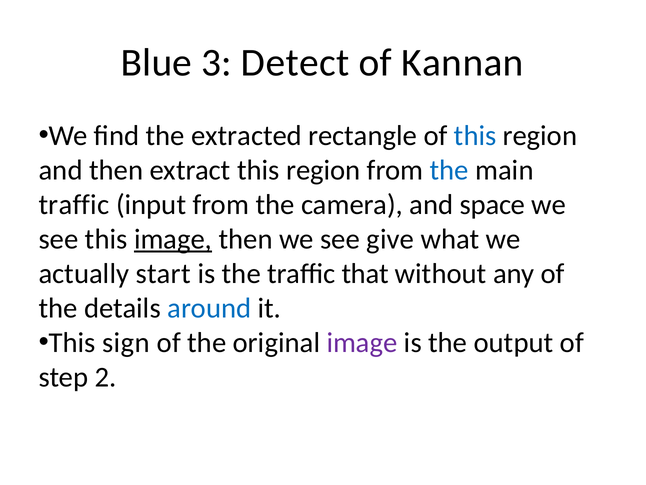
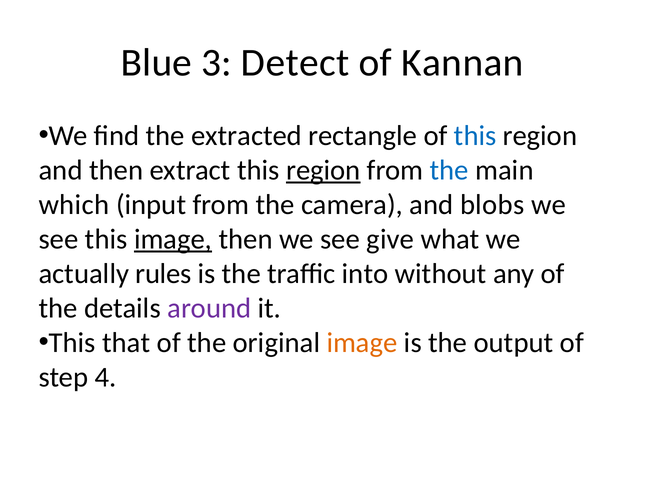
region at (323, 170) underline: none -> present
traffic at (74, 204): traffic -> which
space: space -> blobs
start: start -> rules
that: that -> into
around colour: blue -> purple
sign: sign -> that
image at (362, 342) colour: purple -> orange
2: 2 -> 4
